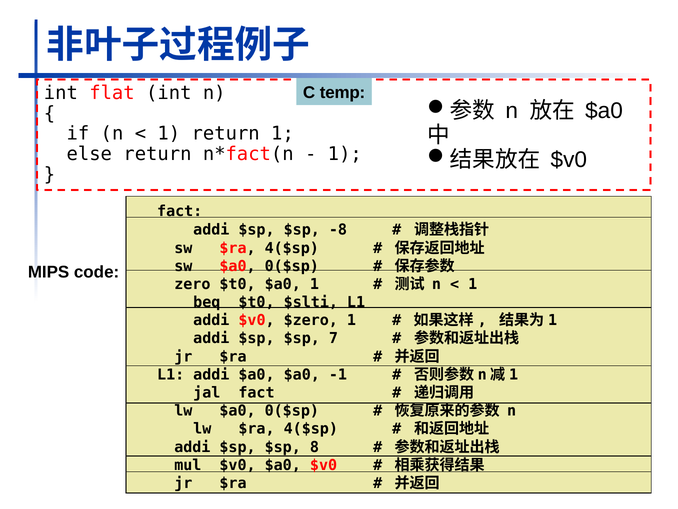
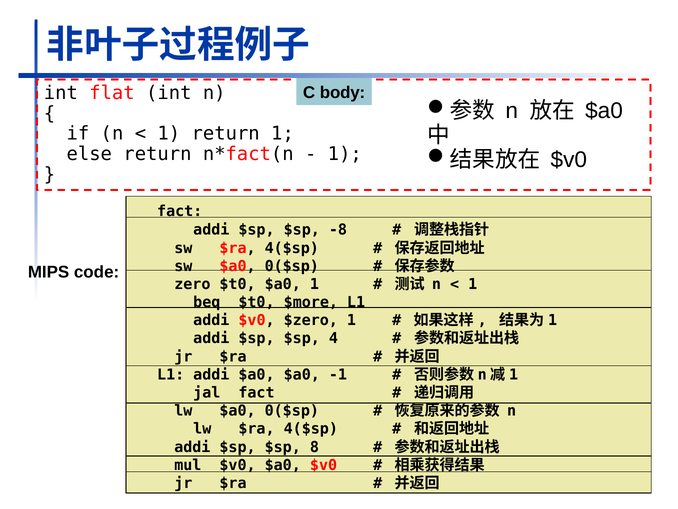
temp: temp -> body
$slti: $slti -> $more
7: 7 -> 4
